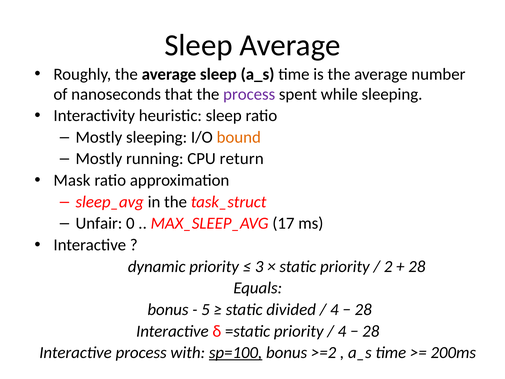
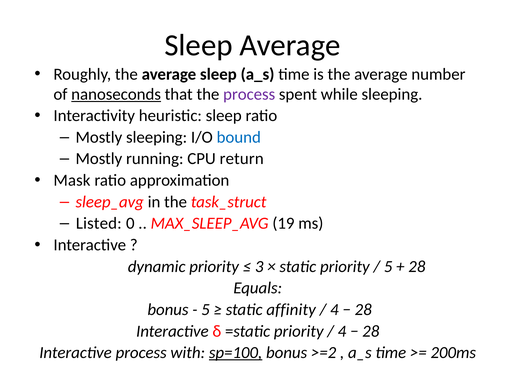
nanoseconds underline: none -> present
bound colour: orange -> blue
Unfair: Unfair -> Listed
17: 17 -> 19
2 at (388, 266): 2 -> 5
divided: divided -> affinity
